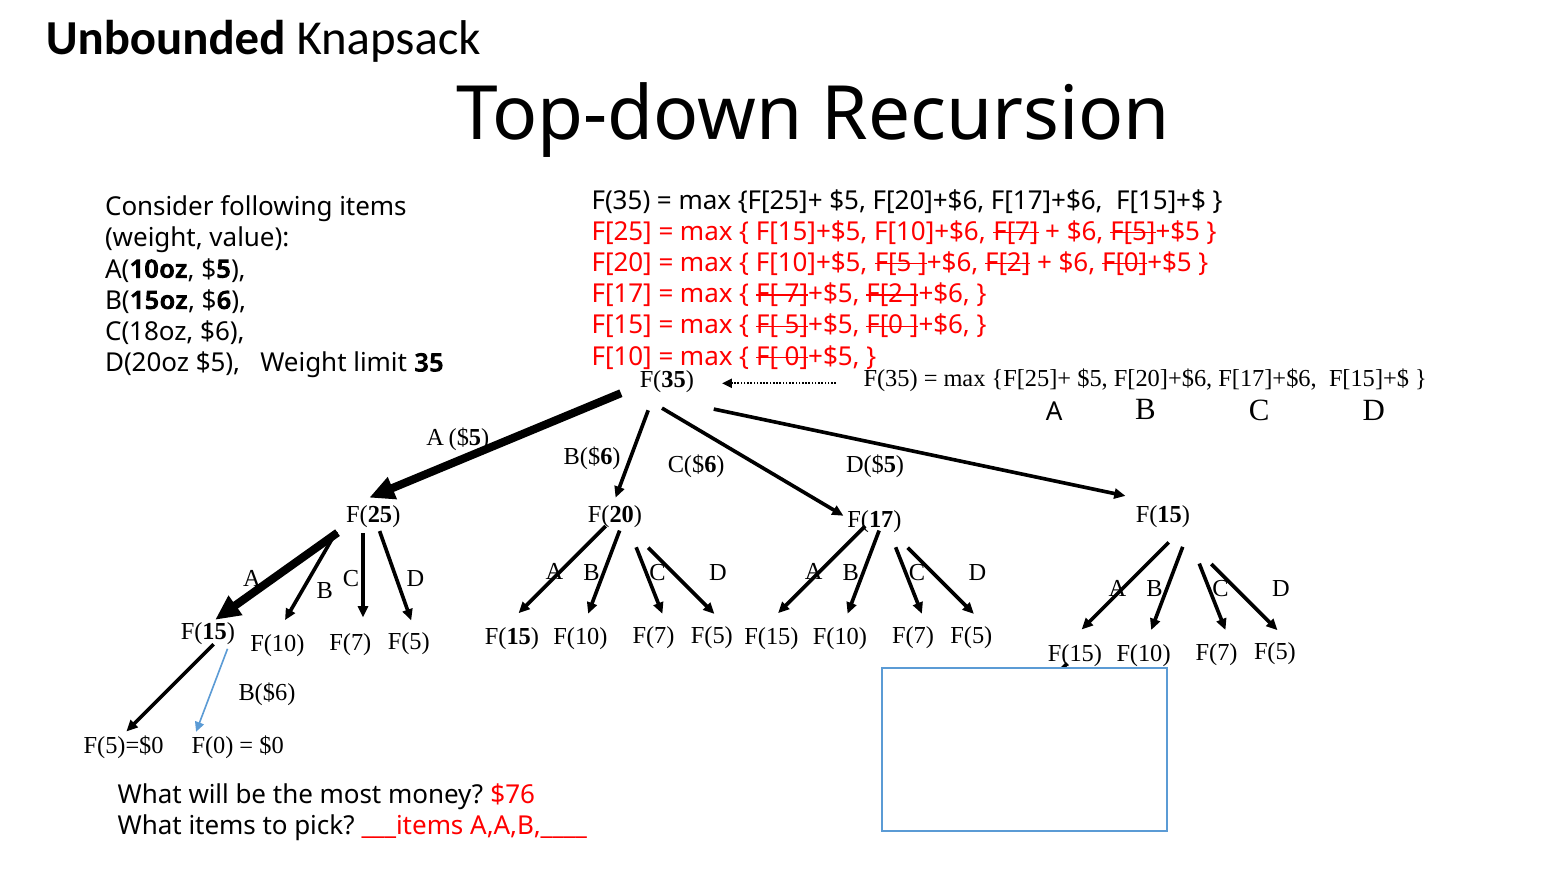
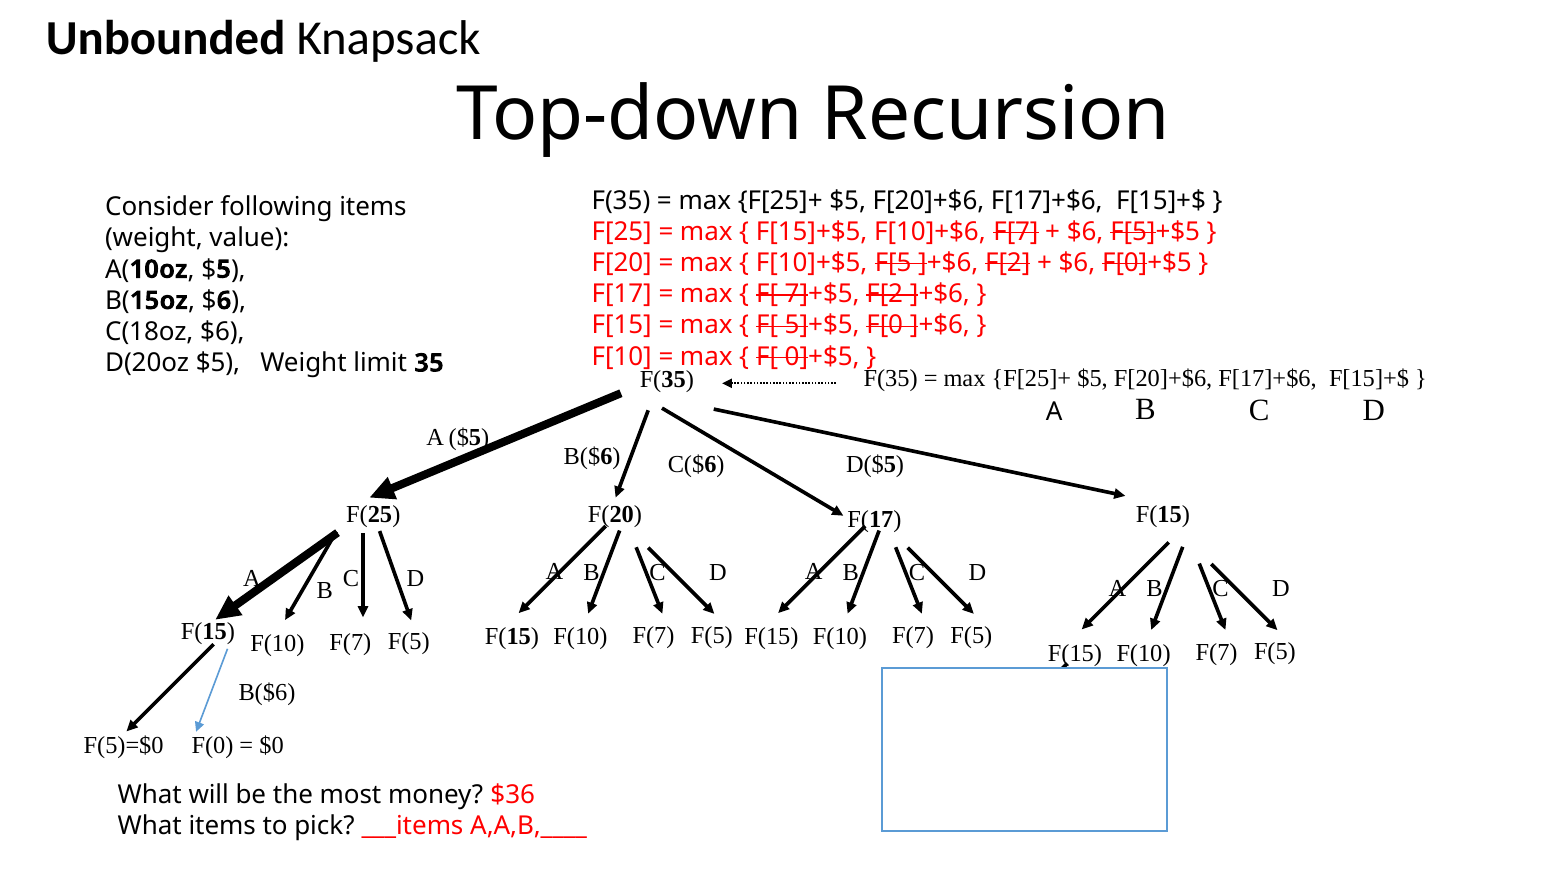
$76: $76 -> $36
